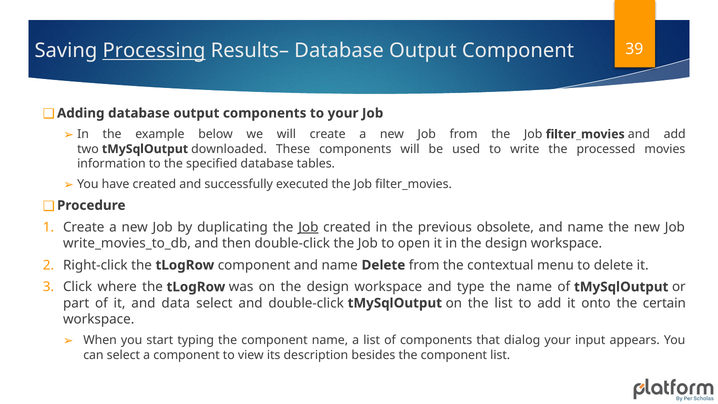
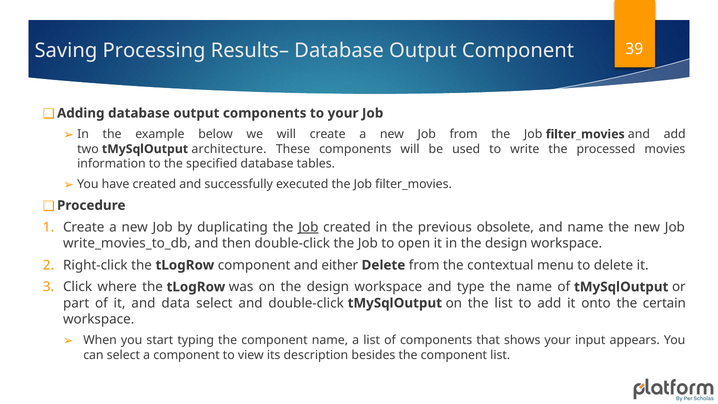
Processing underline: present -> none
downloaded: downloaded -> architecture
component and name: name -> either
dialog: dialog -> shows
